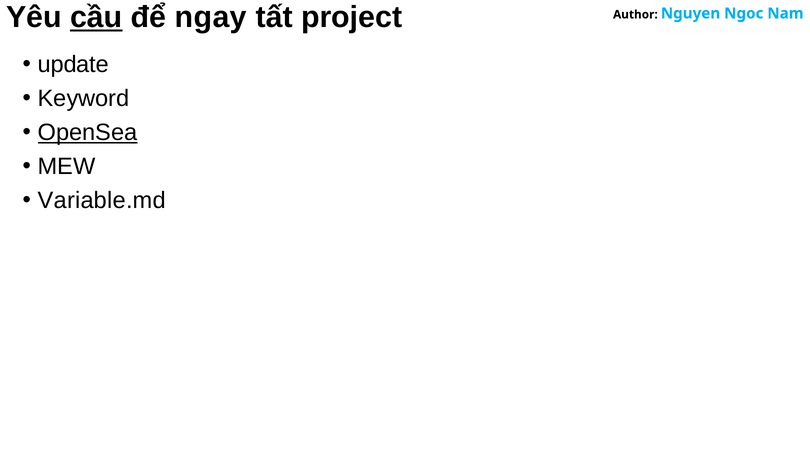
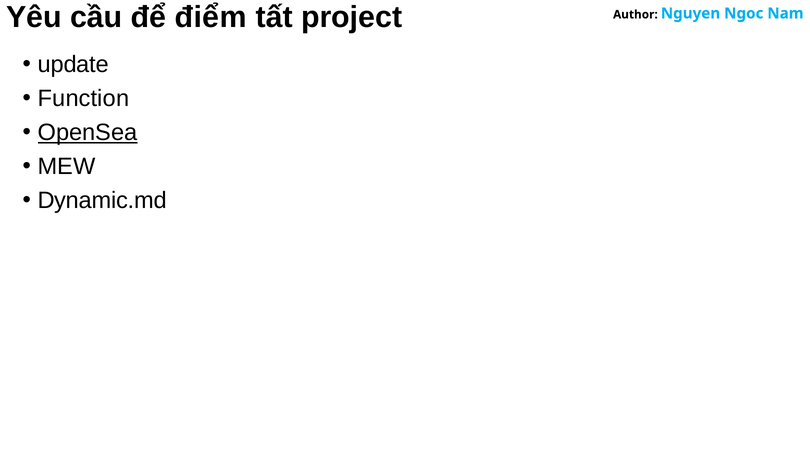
cầu underline: present -> none
ngay: ngay -> điểm
Keyword: Keyword -> Function
Variable.md: Variable.md -> Dynamic.md
